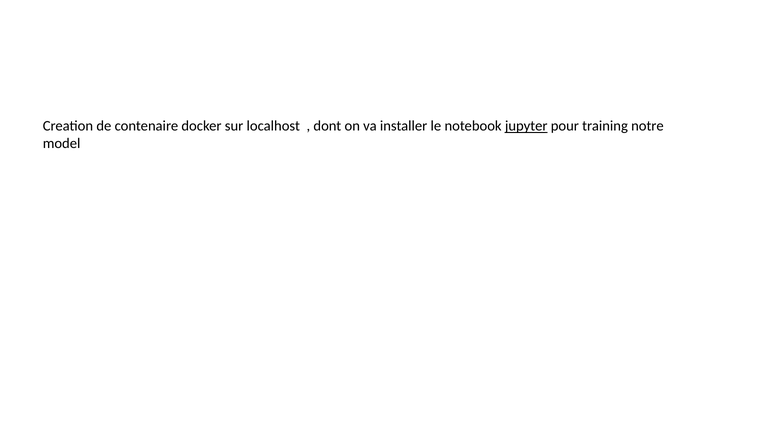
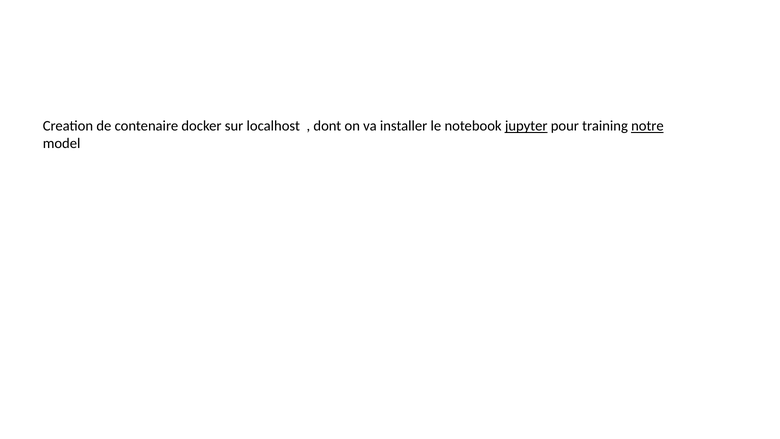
notre underline: none -> present
